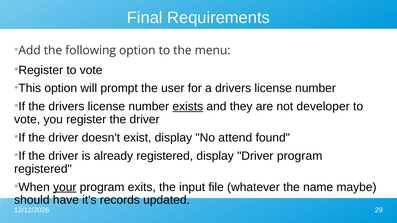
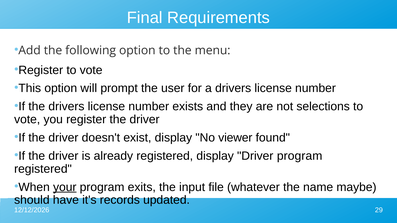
exists underline: present -> none
developer: developer -> selections
attend: attend -> viewer
